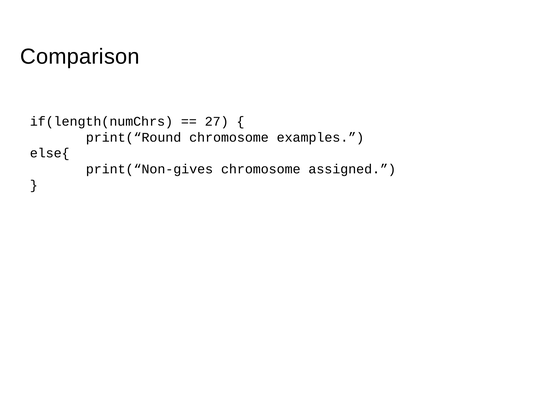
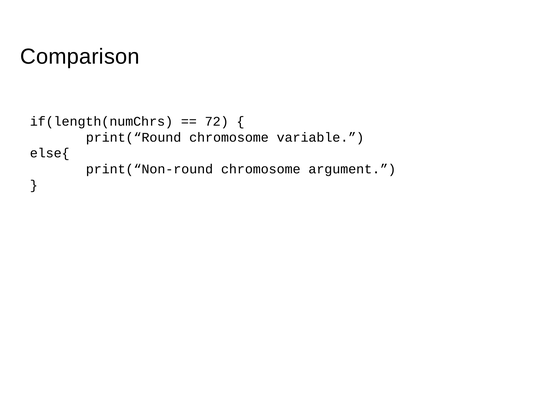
27: 27 -> 72
examples: examples -> variable
print(“Non-gives: print(“Non-gives -> print(“Non-round
assigned: assigned -> argument
